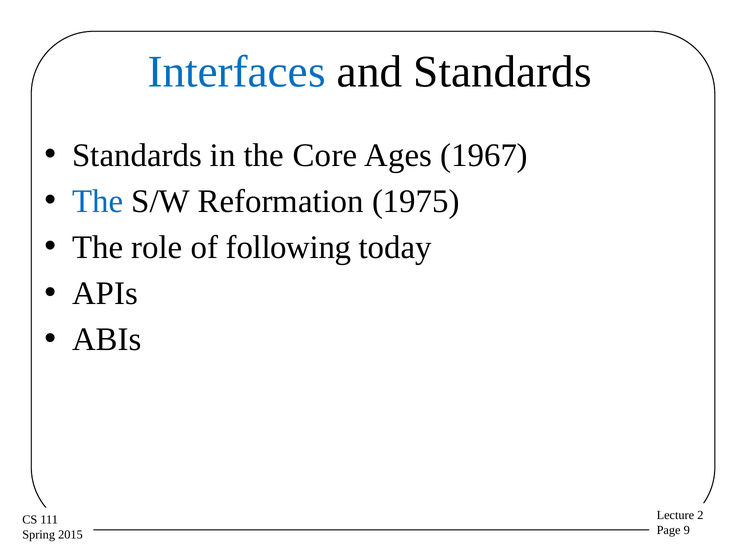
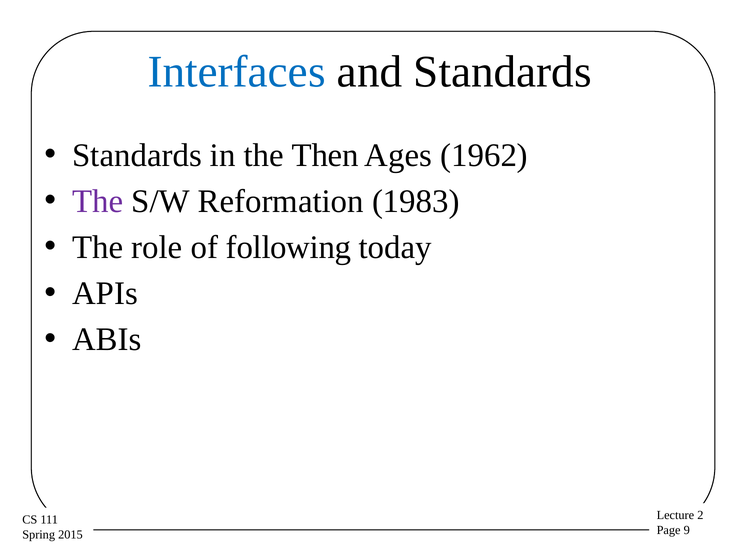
Core: Core -> Then
1967: 1967 -> 1962
The at (98, 201) colour: blue -> purple
1975: 1975 -> 1983
